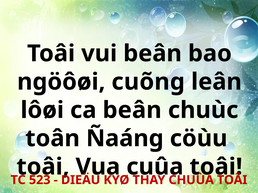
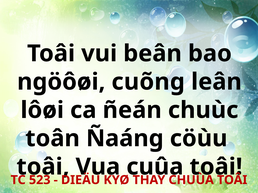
ca beân: beân -> ñeán
